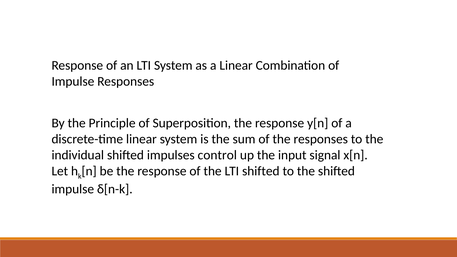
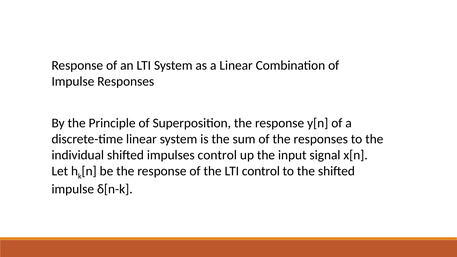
LTI shifted: shifted -> control
